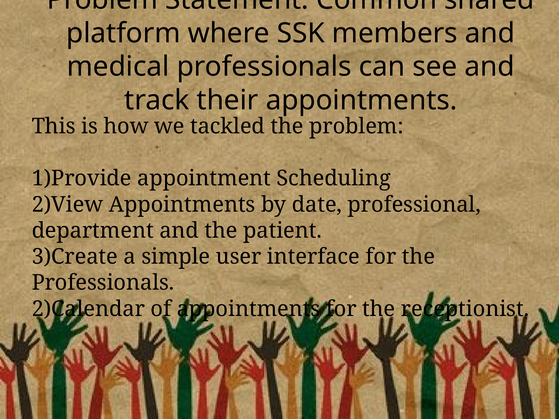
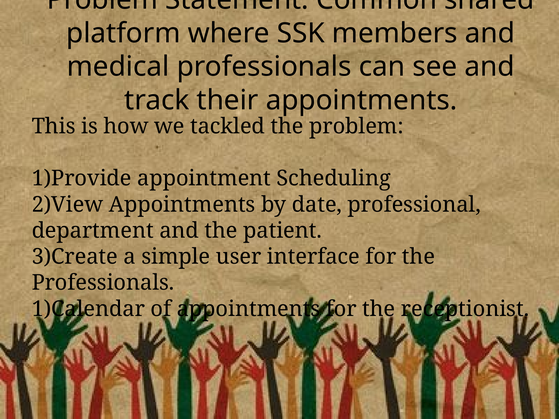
2)Calendar: 2)Calendar -> 1)Calendar
